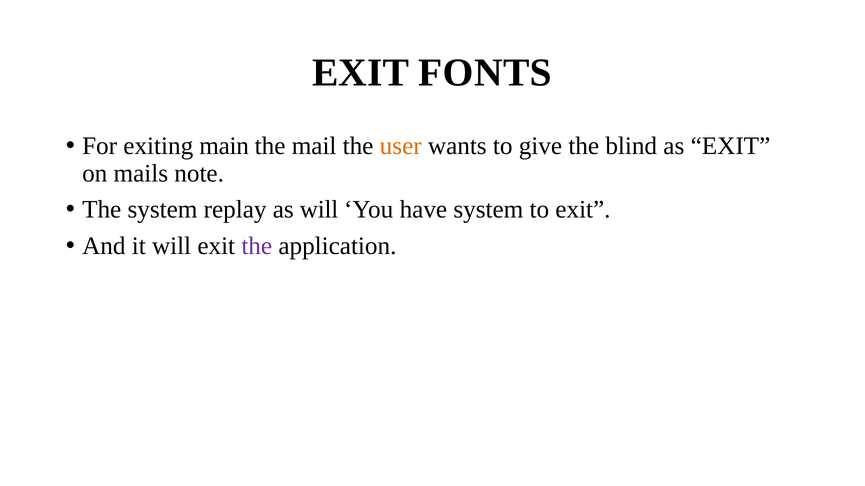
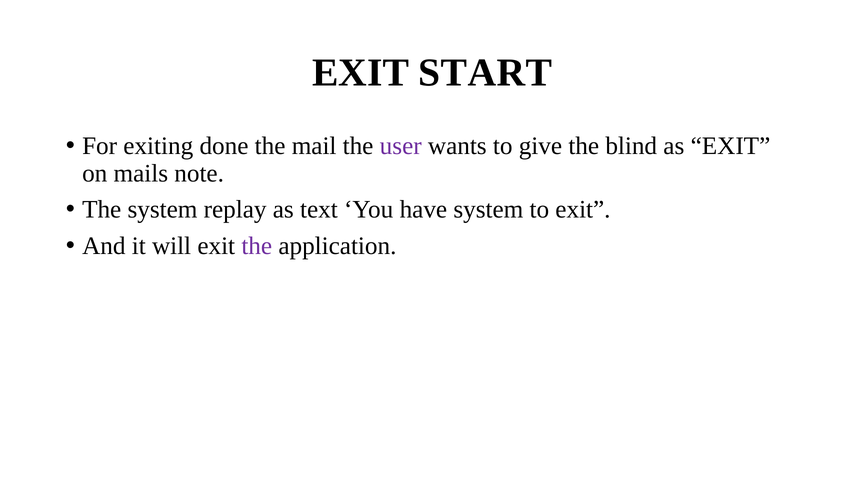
FONTS: FONTS -> START
main: main -> done
user colour: orange -> purple
as will: will -> text
